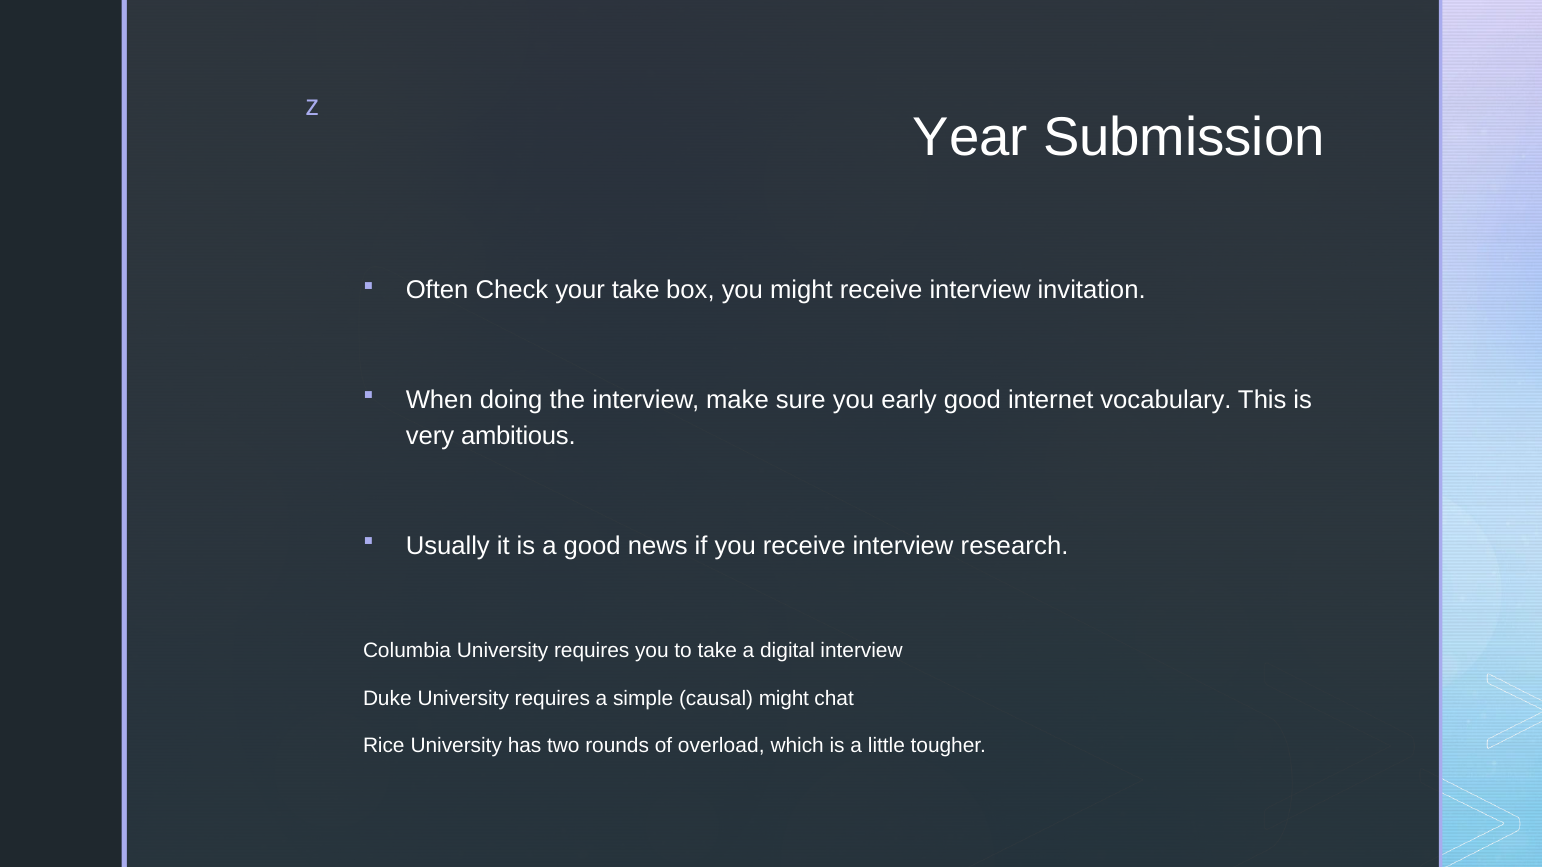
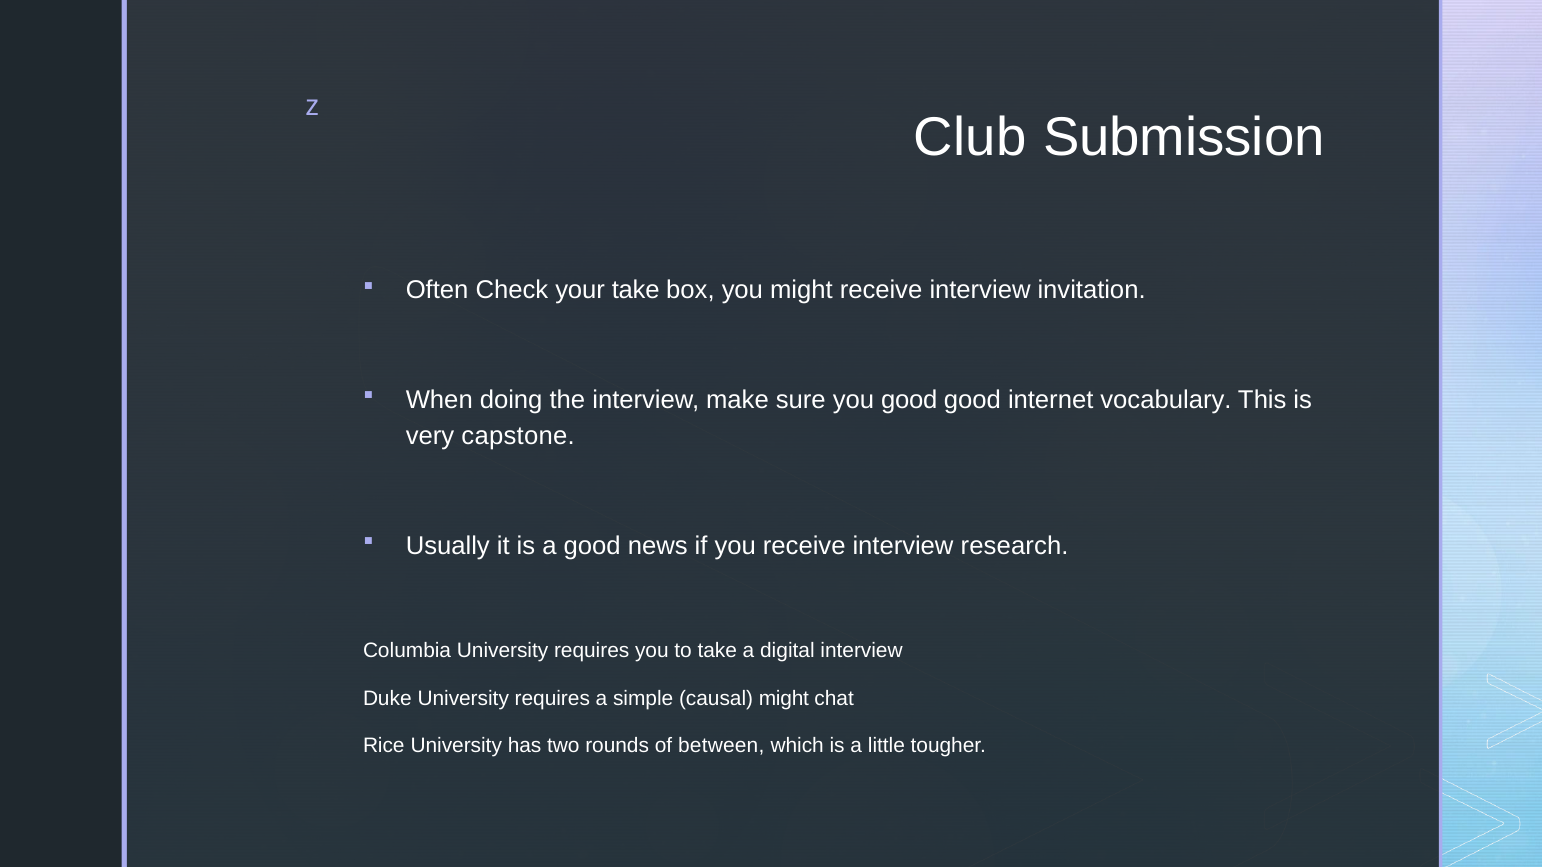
Year: Year -> Club
you early: early -> good
ambitious: ambitious -> capstone
overload: overload -> between
